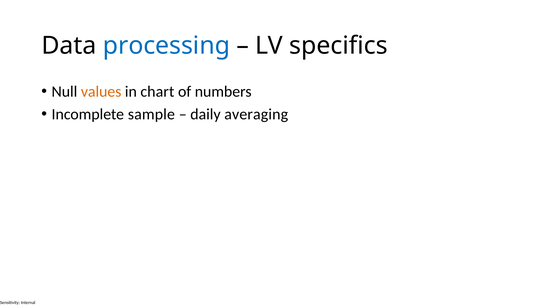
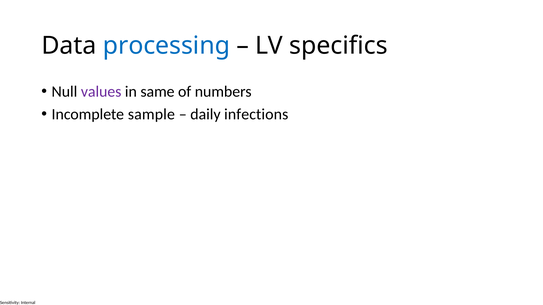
values colour: orange -> purple
chart: chart -> same
averaging: averaging -> infections
